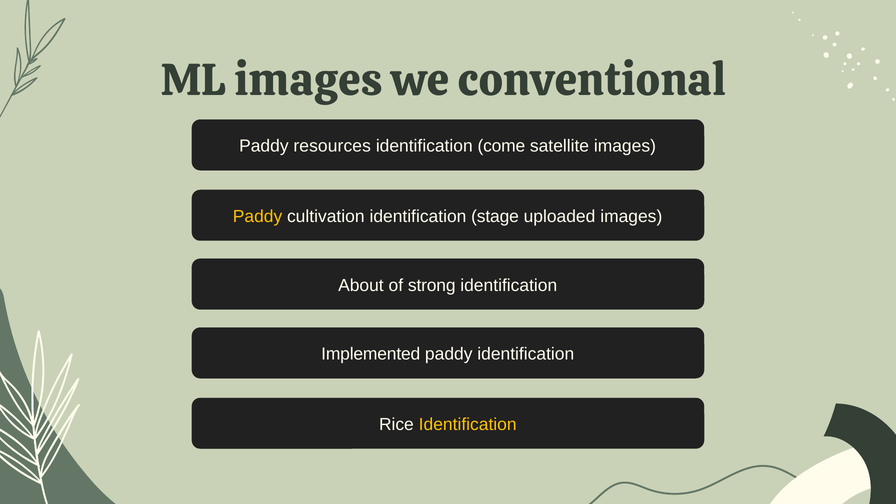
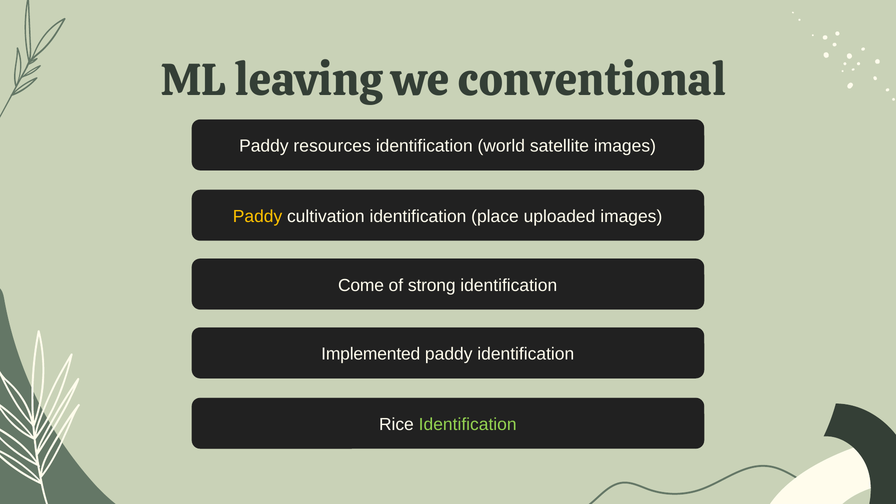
ML images: images -> leaving
come: come -> world
stage: stage -> place
About: About -> Come
Identification at (468, 424) colour: yellow -> light green
